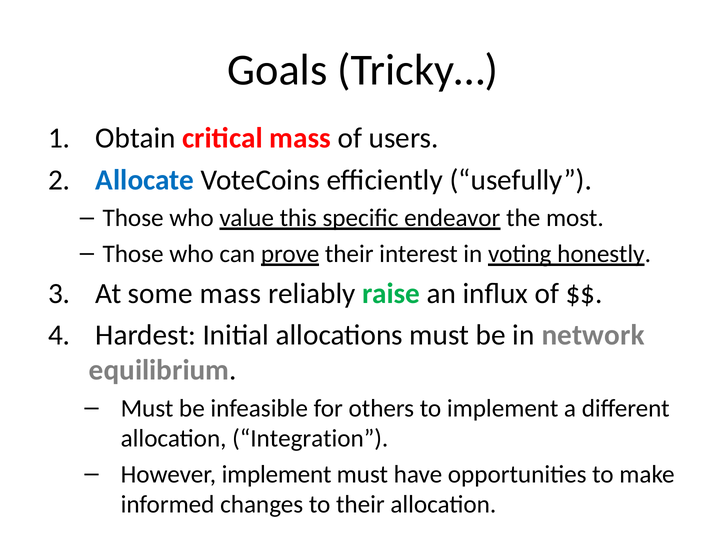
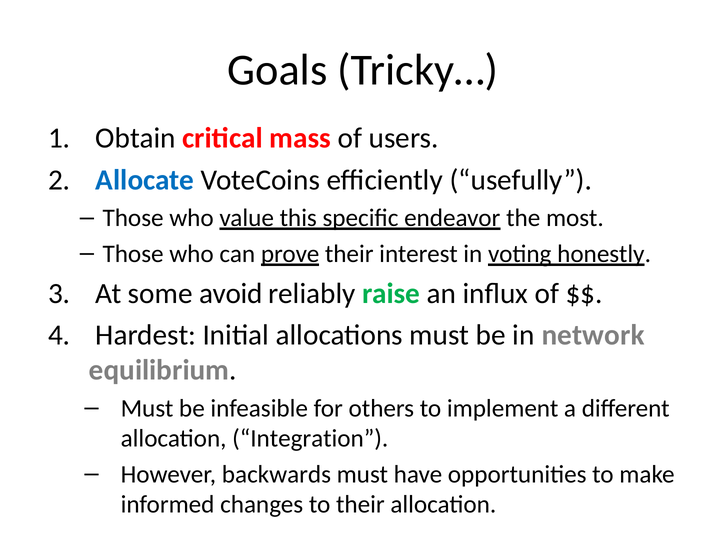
some mass: mass -> avoid
However implement: implement -> backwards
